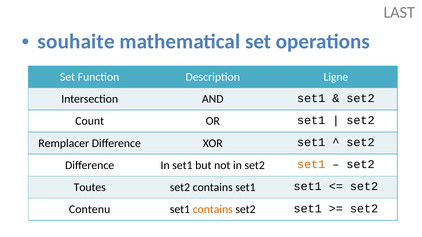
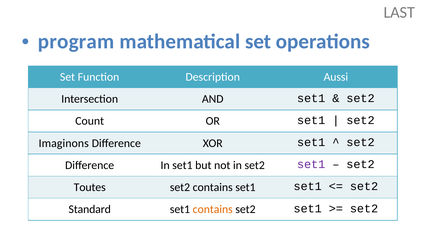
souhaite: souhaite -> program
Ligne: Ligne -> Aussi
Remplacer: Remplacer -> Imaginons
set1 at (311, 165) colour: orange -> purple
Contenu: Contenu -> Standard
